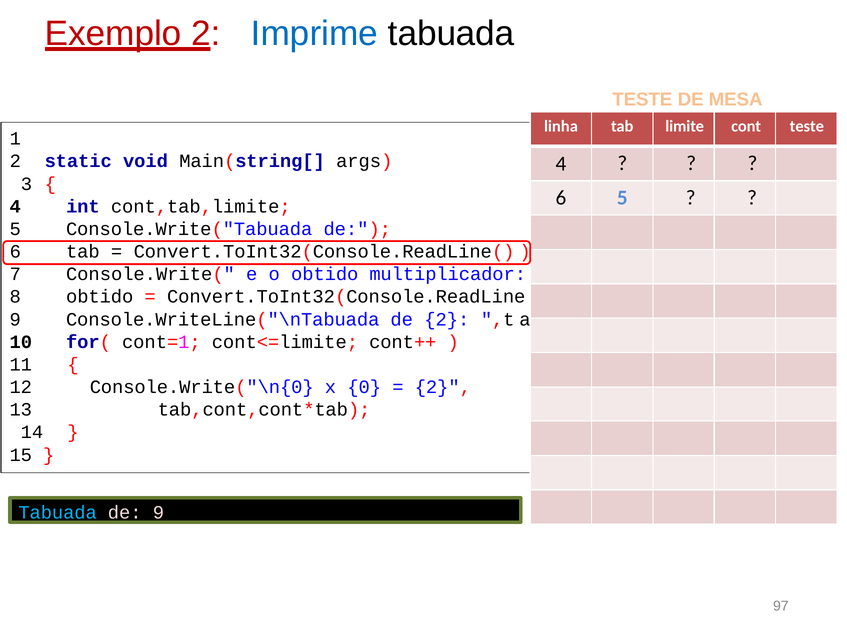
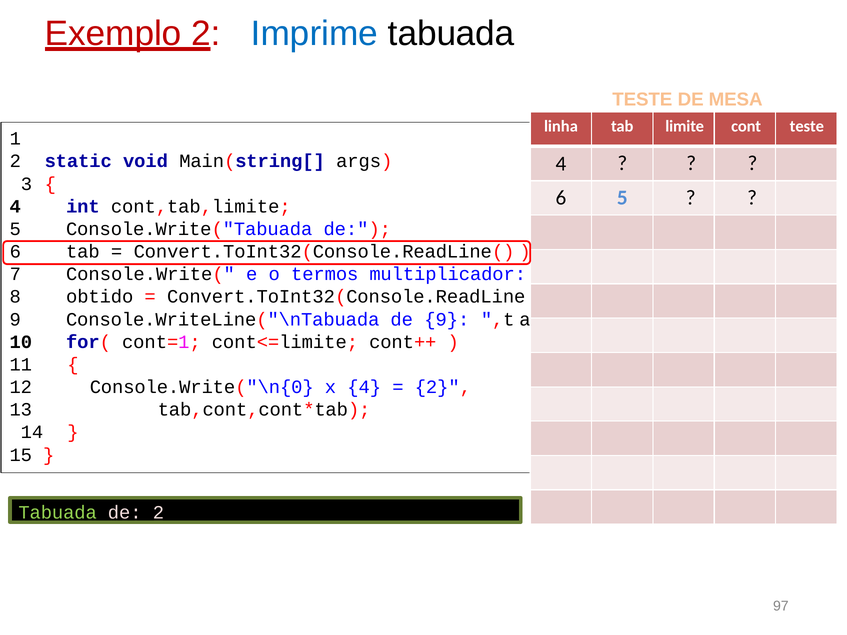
o obtido: obtido -> termos
de 2: 2 -> 9
x 0: 0 -> 4
Tabuada at (58, 513) colour: light blue -> light green
de 9: 9 -> 2
